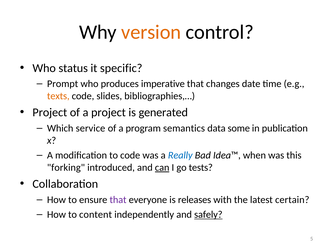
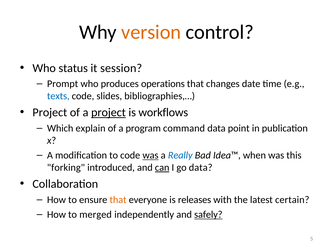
specific: specific -> session
imperative: imperative -> operations
texts colour: orange -> blue
project at (108, 112) underline: none -> present
generated: generated -> workflows
service: service -> explain
semantics: semantics -> command
some: some -> point
was at (150, 155) underline: none -> present
go tests: tests -> data
that at (118, 200) colour: purple -> orange
content: content -> merged
